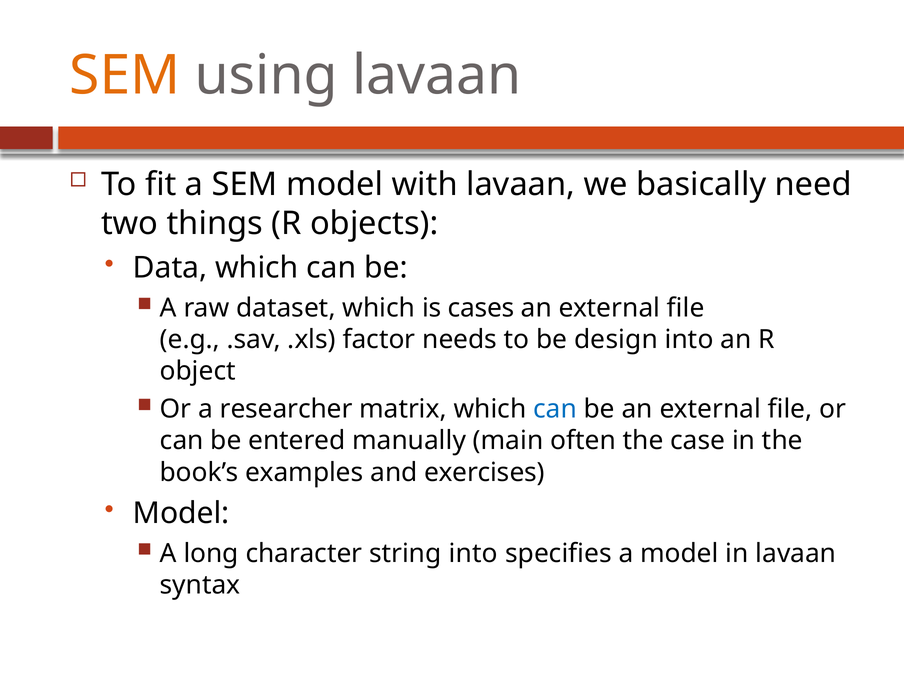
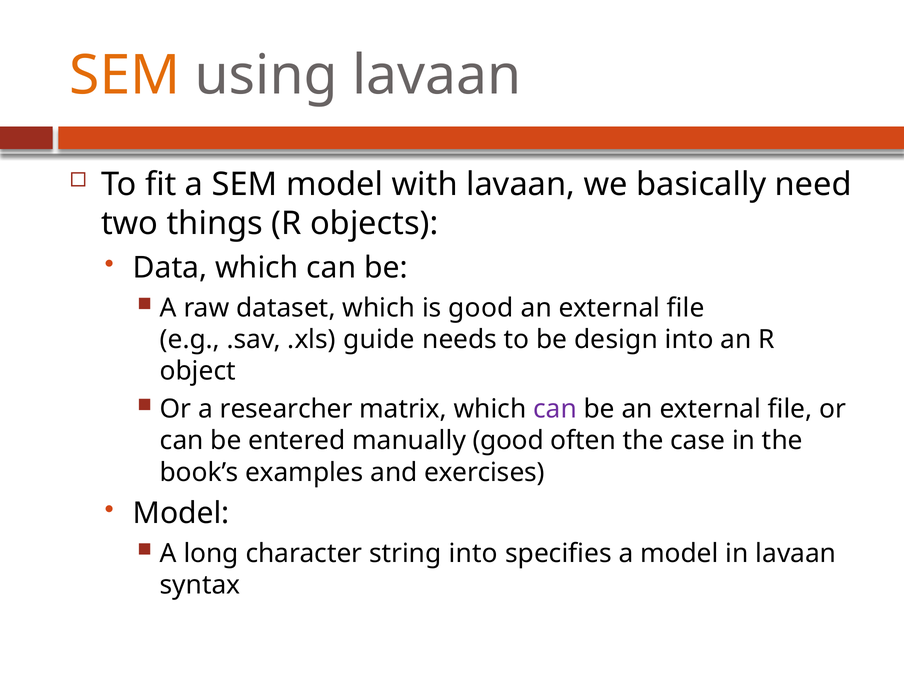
is cases: cases -> good
factor: factor -> guide
can at (555, 409) colour: blue -> purple
manually main: main -> good
